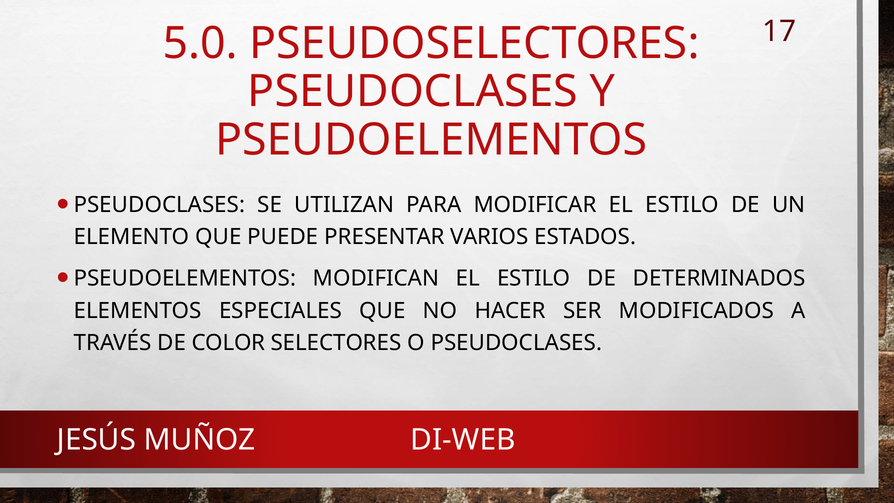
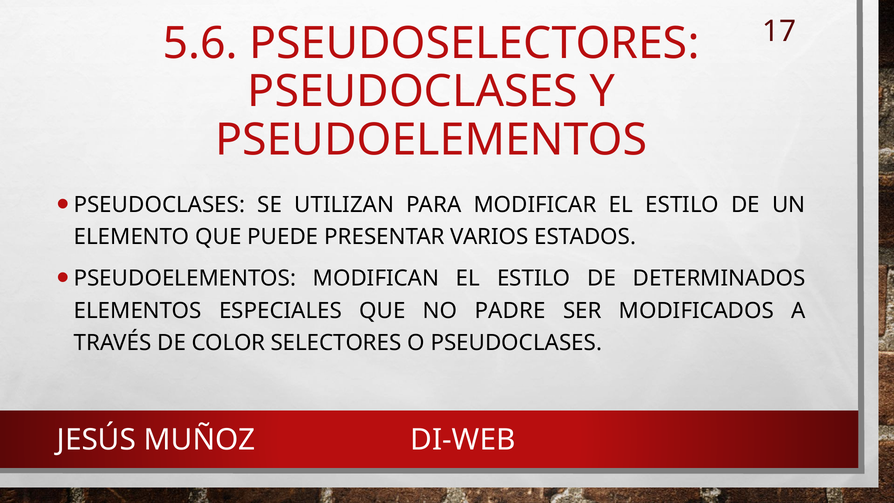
5.0: 5.0 -> 5.6
HACER: HACER -> PADRE
